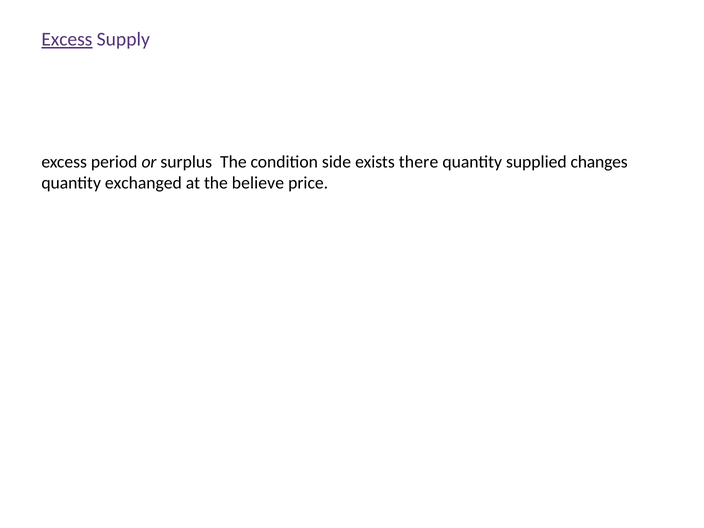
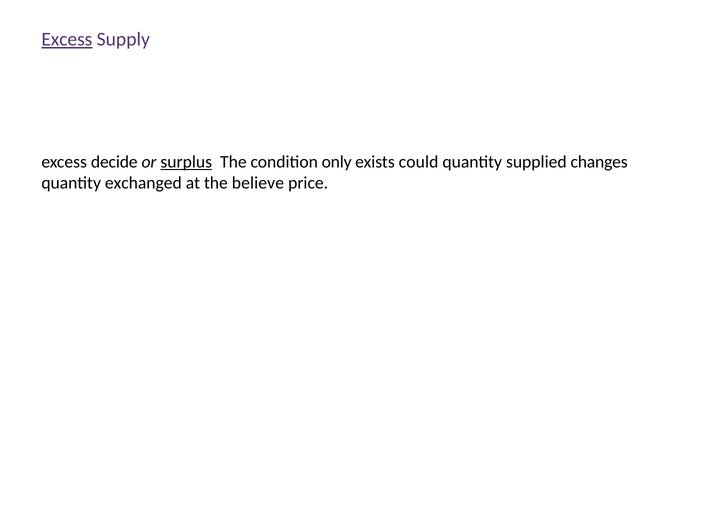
period: period -> decide
surplus underline: none -> present
side: side -> only
there: there -> could
